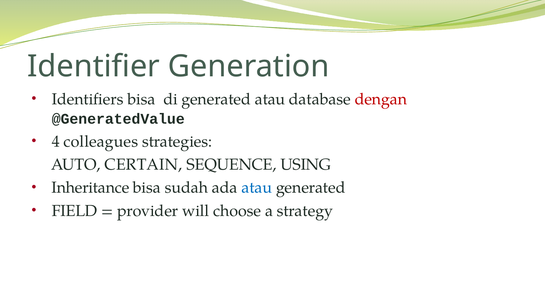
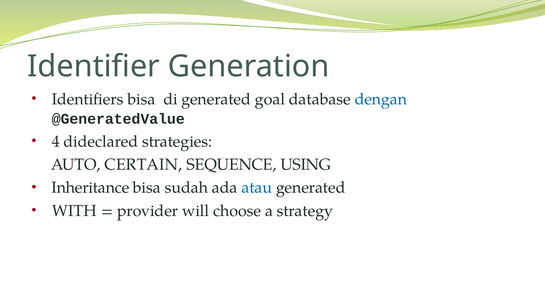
generated atau: atau -> goal
dengan colour: red -> blue
colleagues: colleagues -> dideclared
FIELD: FIELD -> WITH
